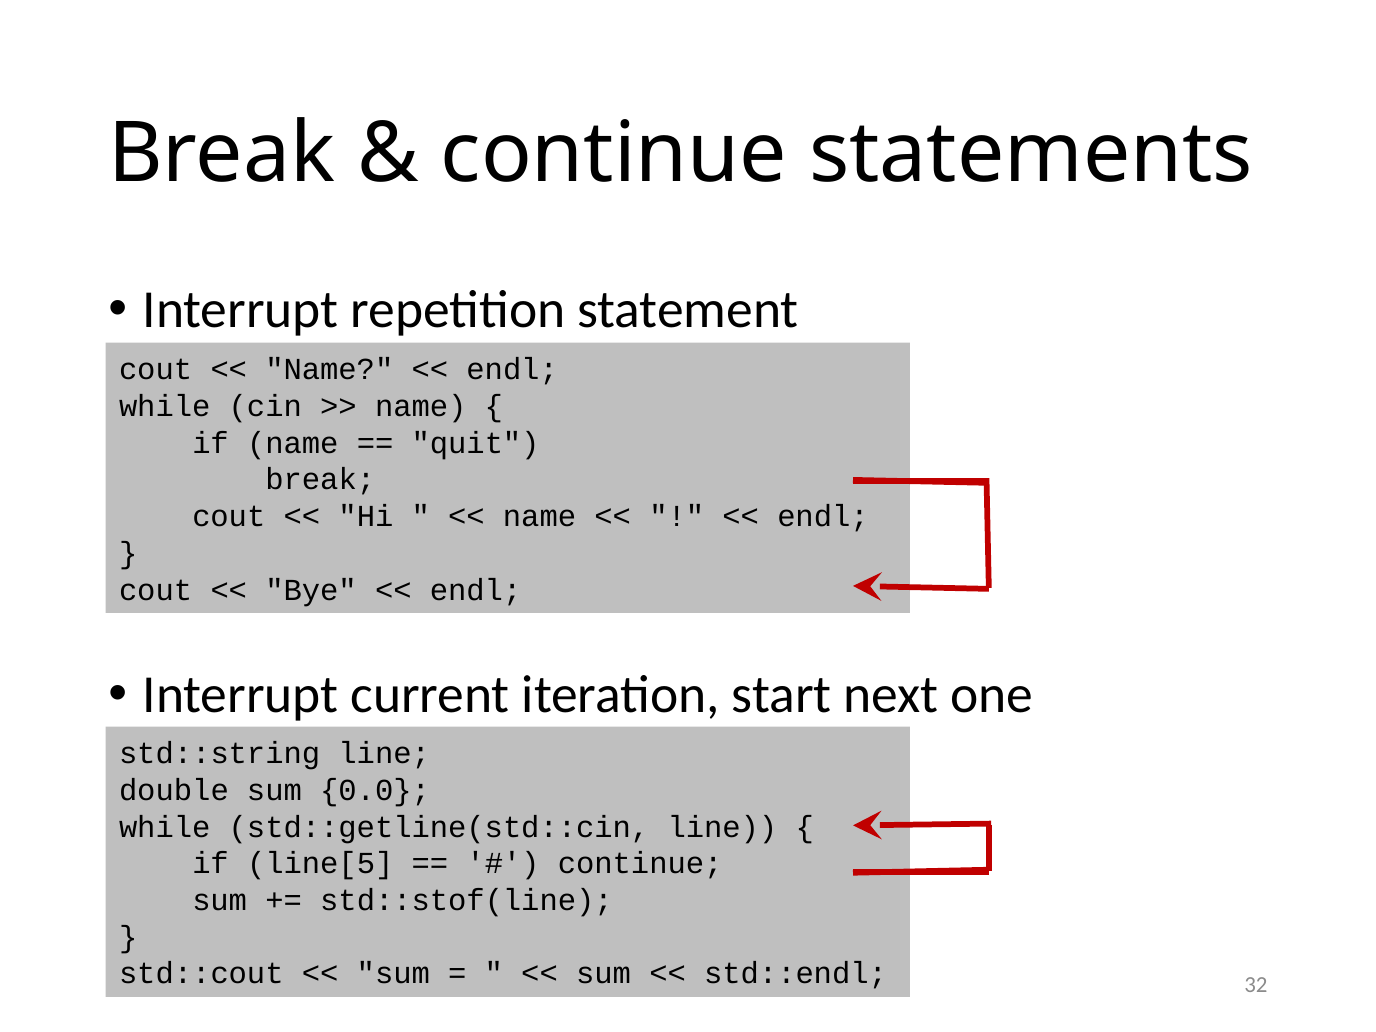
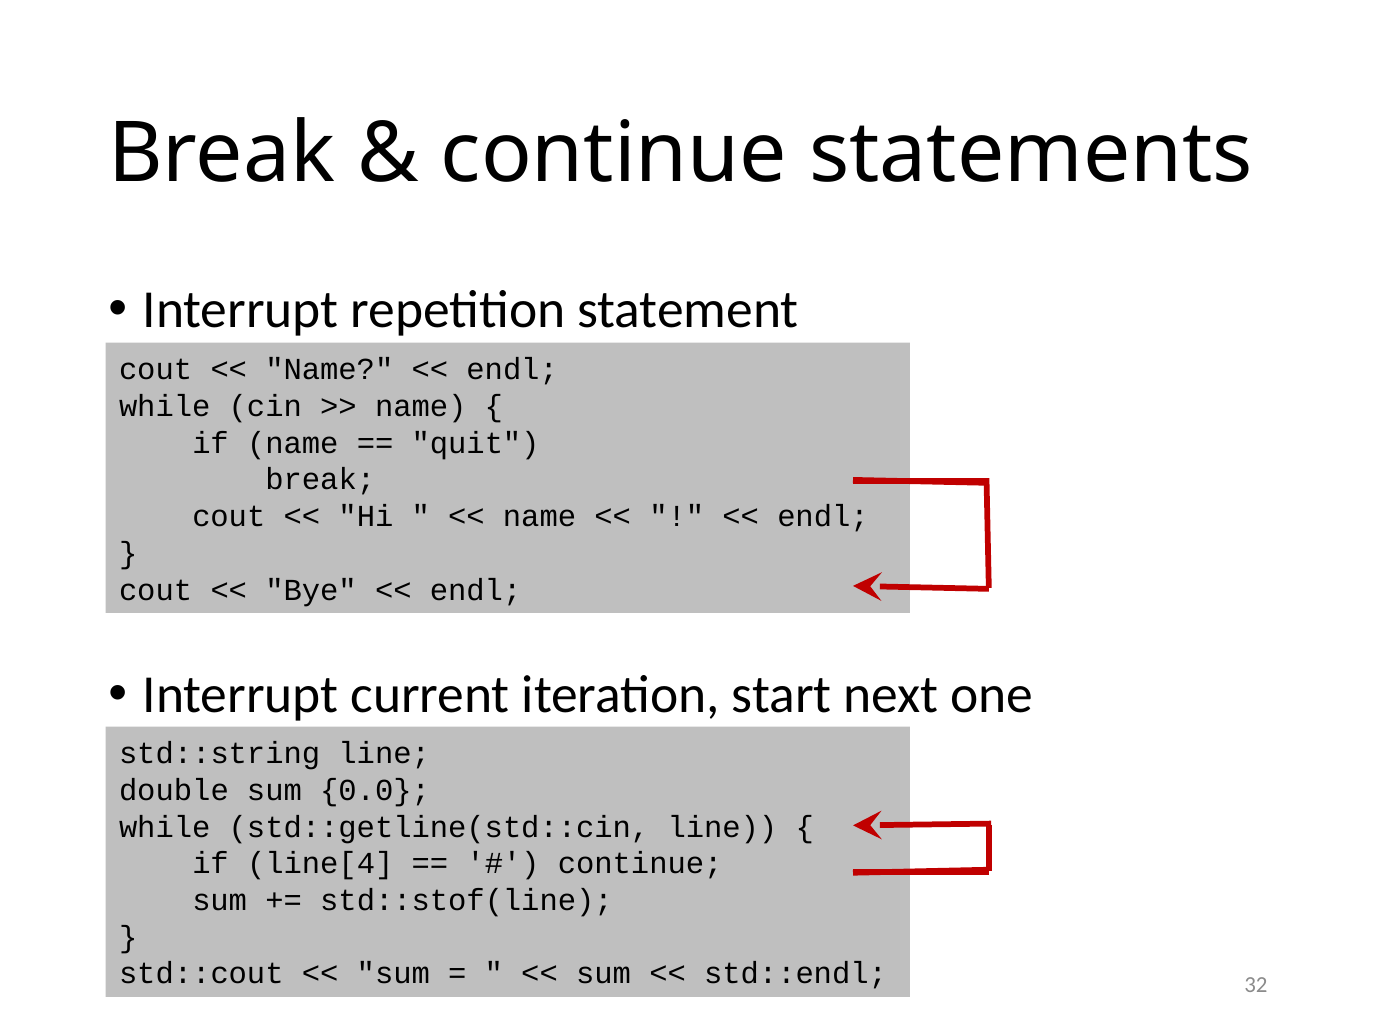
line[5: line[5 -> line[4
